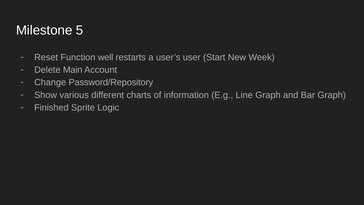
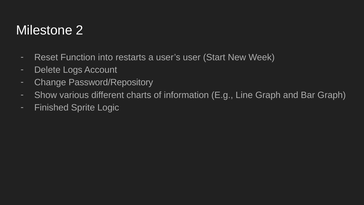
5: 5 -> 2
well: well -> into
Main: Main -> Logs
